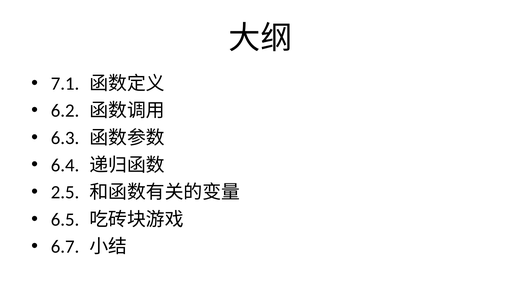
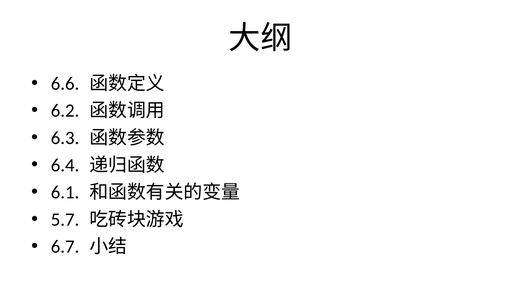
7.1: 7.1 -> 6.6
2.5: 2.5 -> 6.1
6.5: 6.5 -> 5.7
